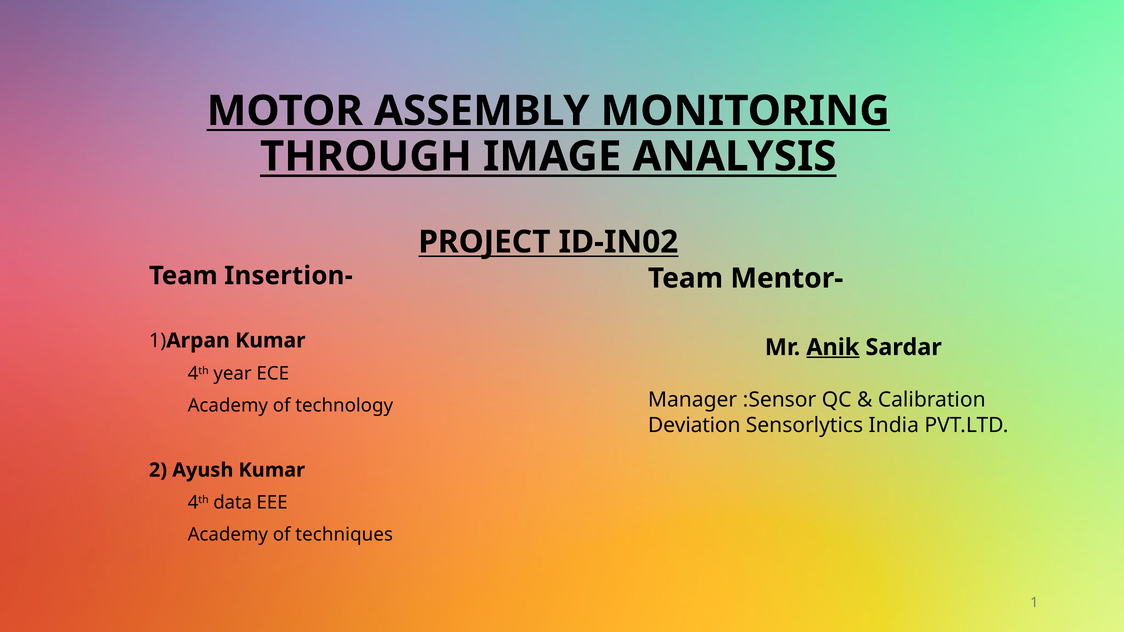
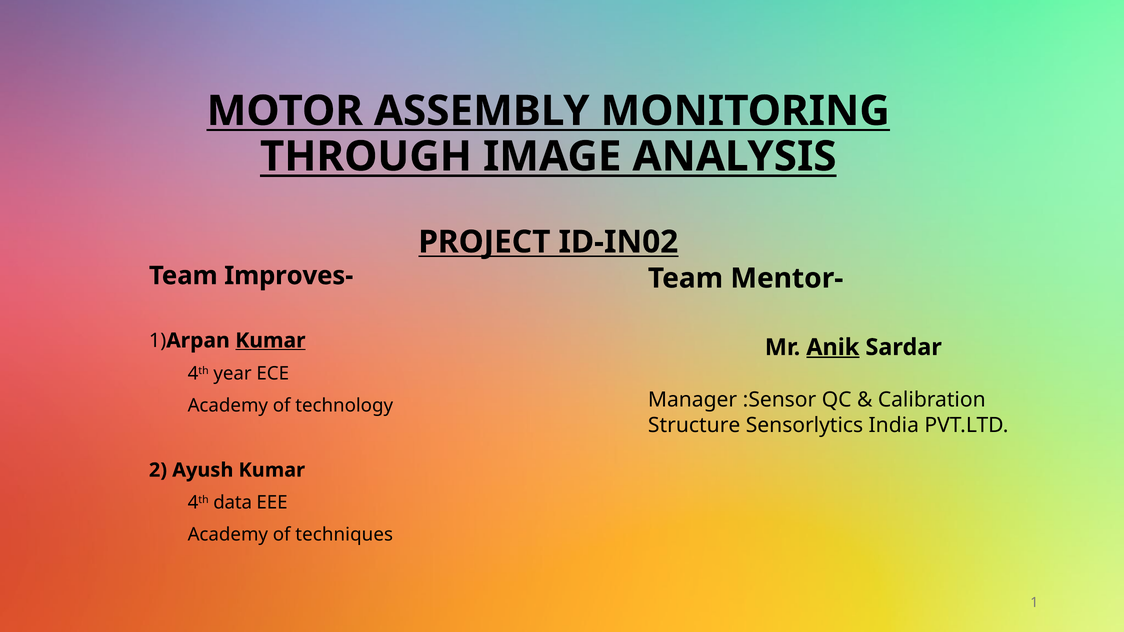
Insertion-: Insertion- -> Improves-
Kumar at (270, 341) underline: none -> present
Deviation: Deviation -> Structure
